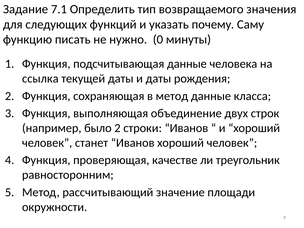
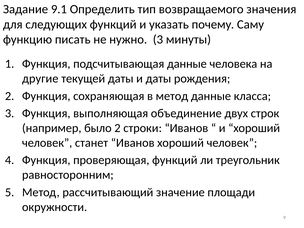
7.1: 7.1 -> 9.1
нужно 0: 0 -> 3
ссылка: ссылка -> другие
проверяющая качестве: качестве -> функций
